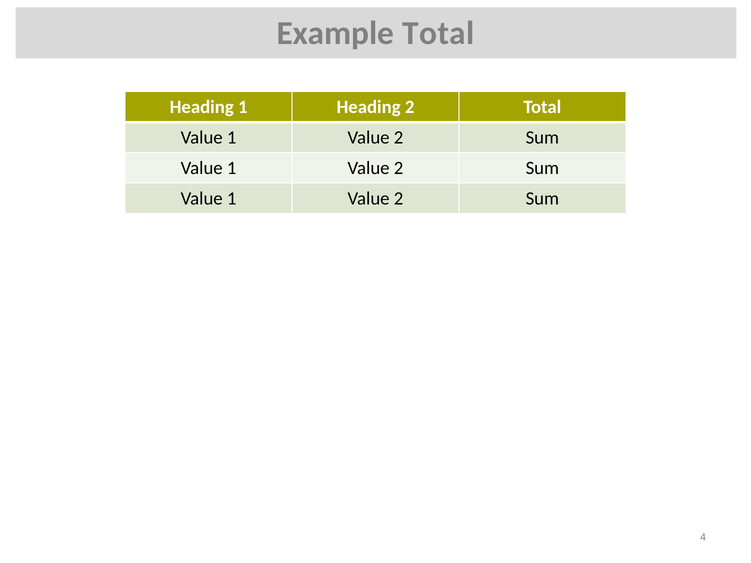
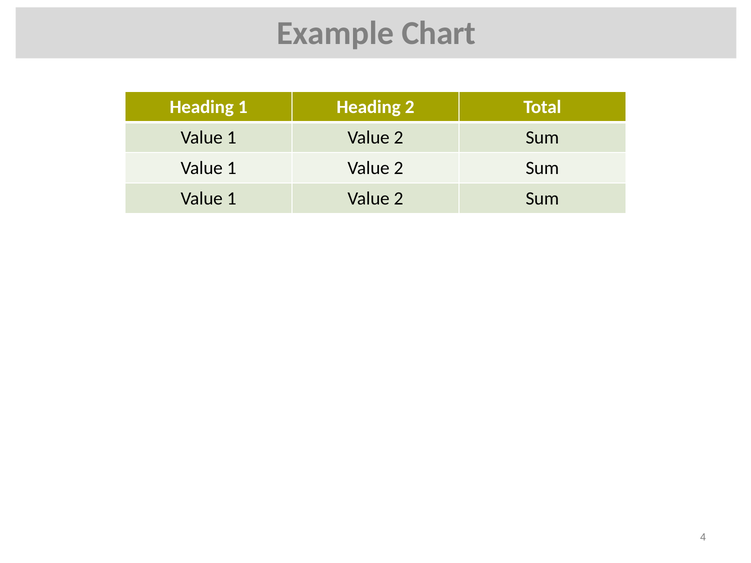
Example Total: Total -> Chart
